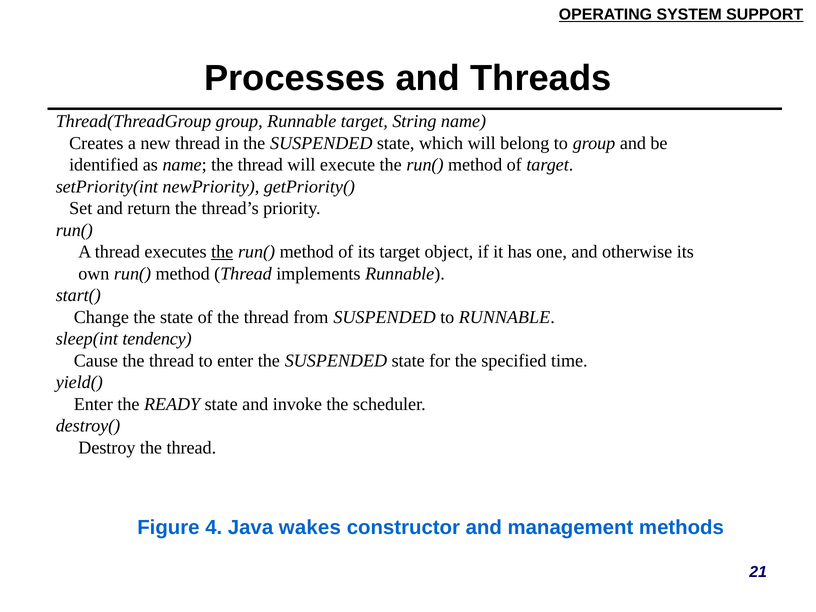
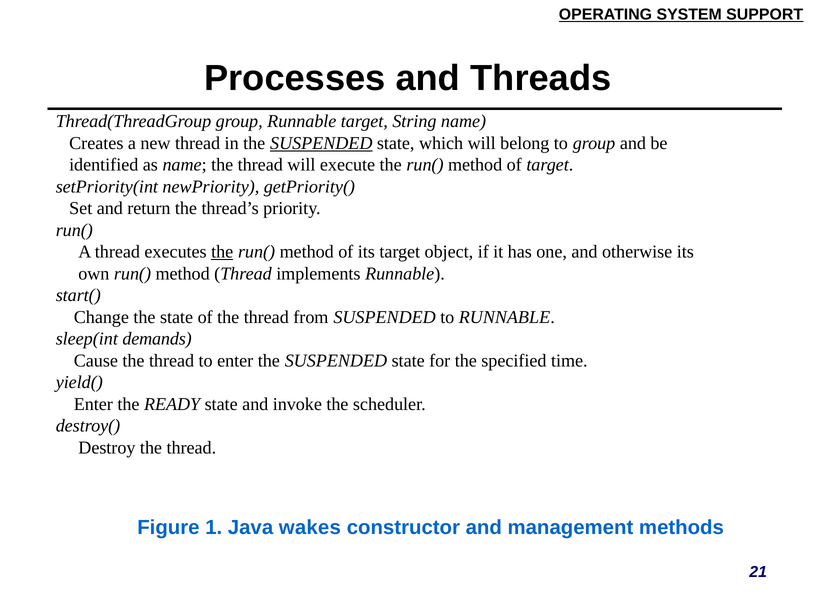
SUSPENDED at (321, 143) underline: none -> present
tendency: tendency -> demands
4: 4 -> 1
